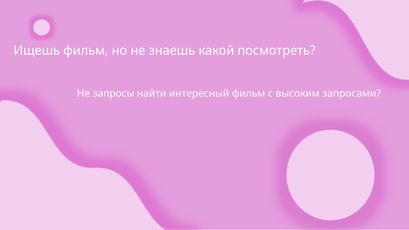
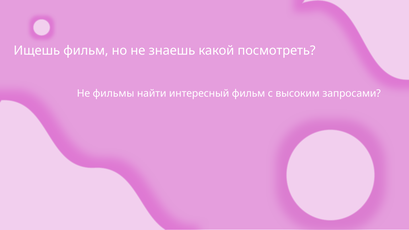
запросы: запросы -> фильмы
